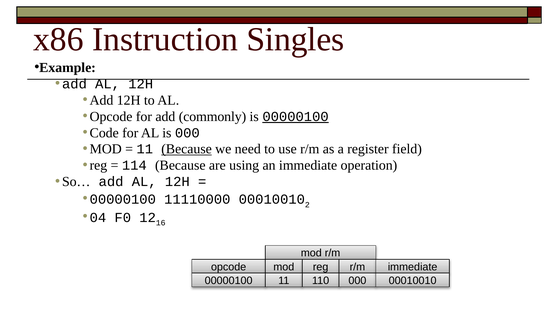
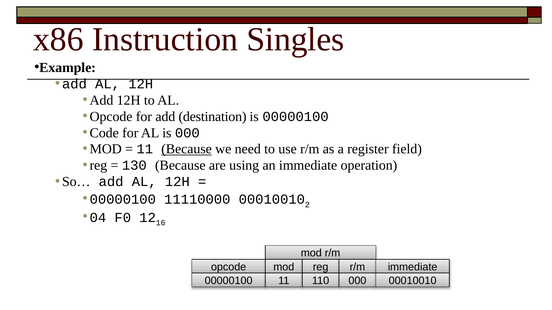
commonly: commonly -> destination
00000100 at (296, 117) underline: present -> none
114: 114 -> 130
